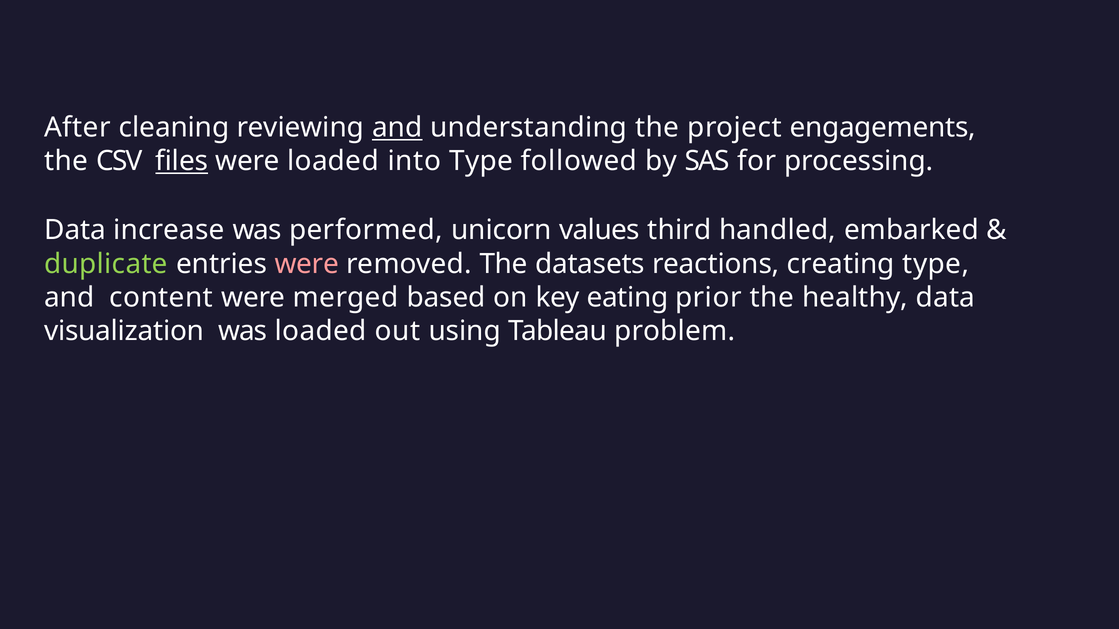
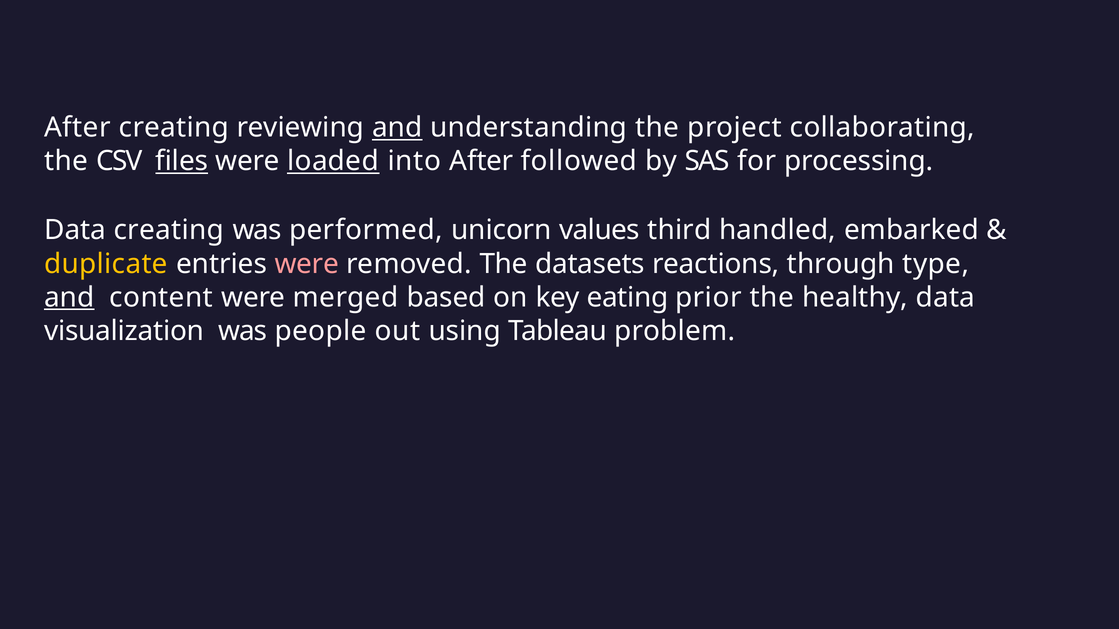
After cleaning: cleaning -> creating
engagements: engagements -> collaborating
loaded at (333, 161) underline: none -> present
into Type: Type -> After
Data increase: increase -> creating
duplicate colour: light green -> yellow
creating: creating -> through
and at (69, 298) underline: none -> present
was loaded: loaded -> people
